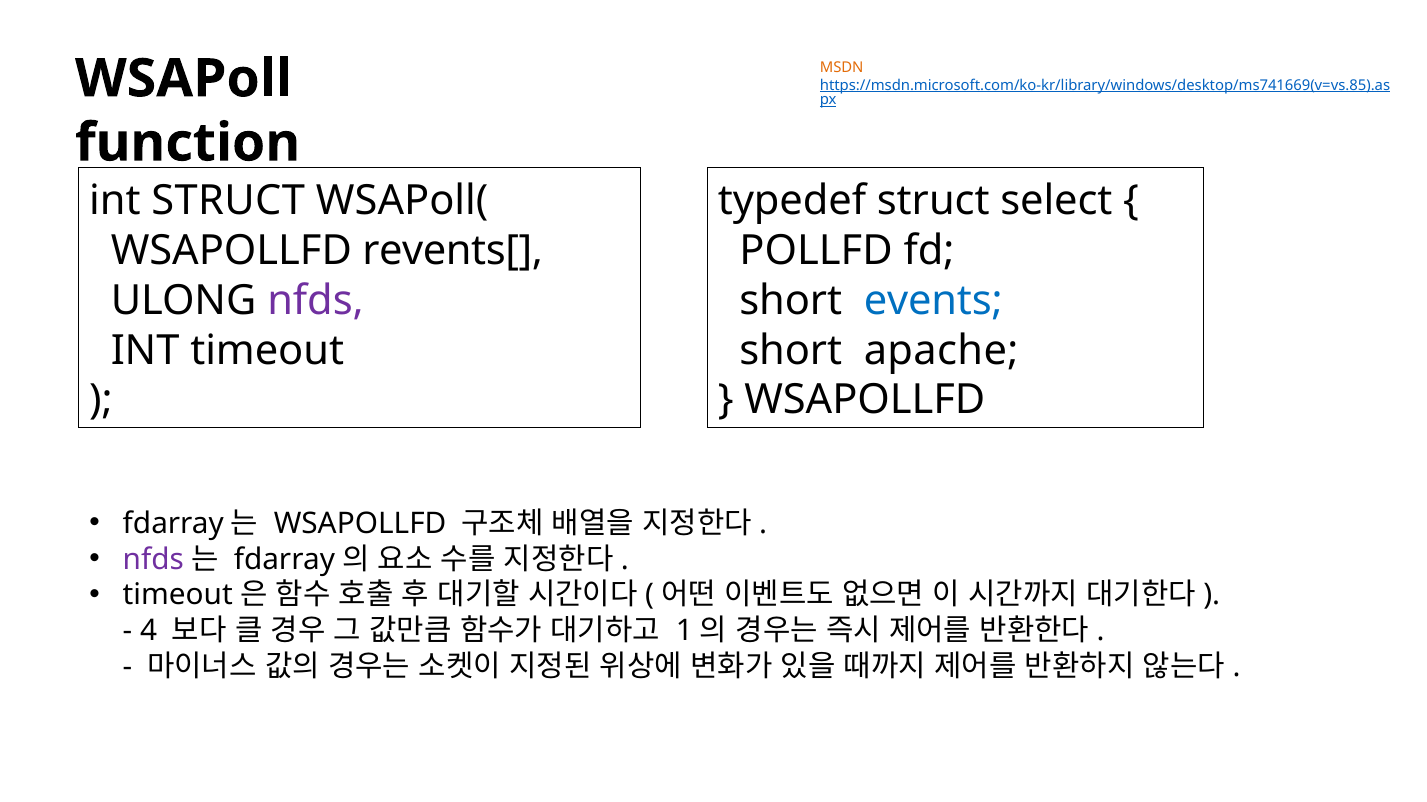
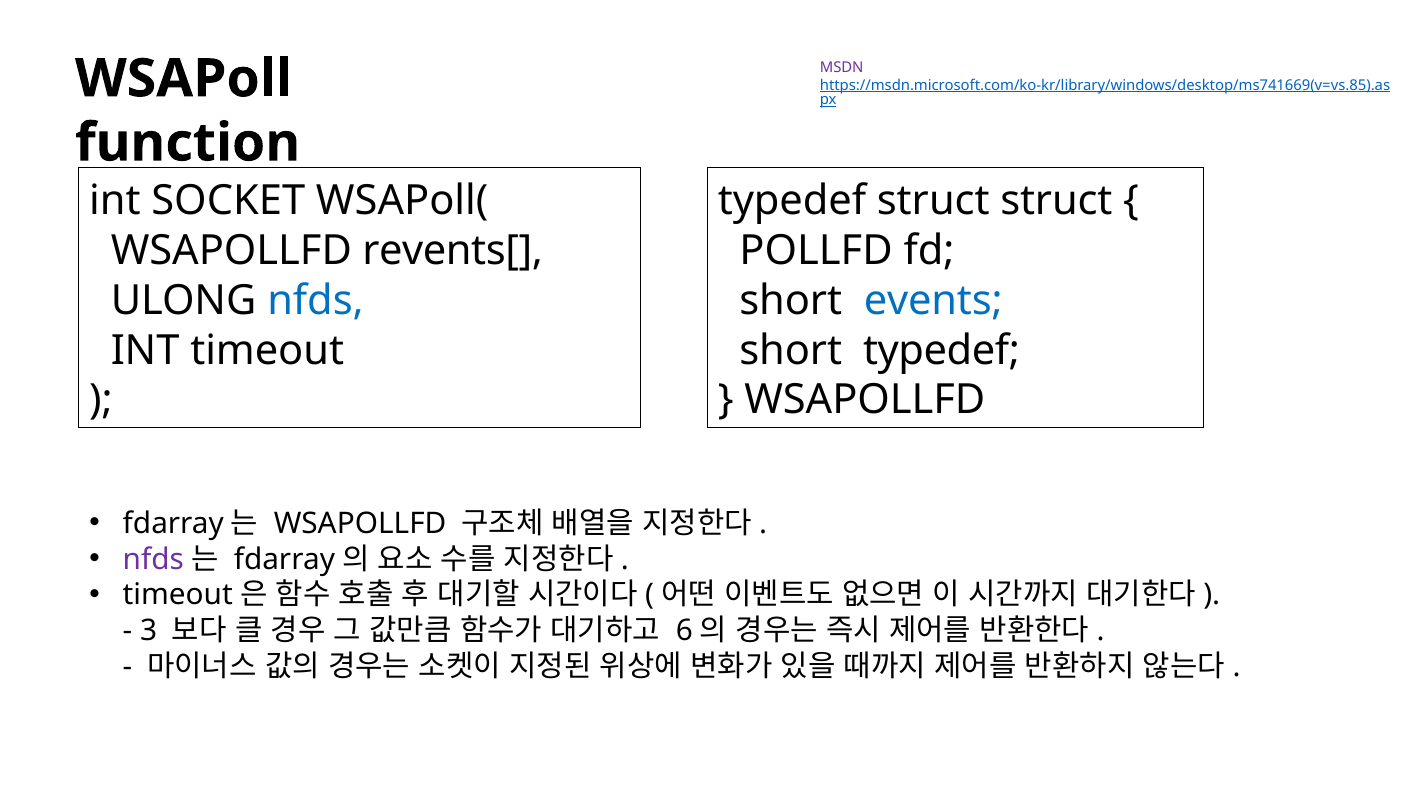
MSDN colour: orange -> purple
int STRUCT: STRUCT -> SOCKET
struct select: select -> struct
nfds at (316, 301) colour: purple -> blue
short apache: apache -> typedef
4: 4 -> 3
1: 1 -> 6
